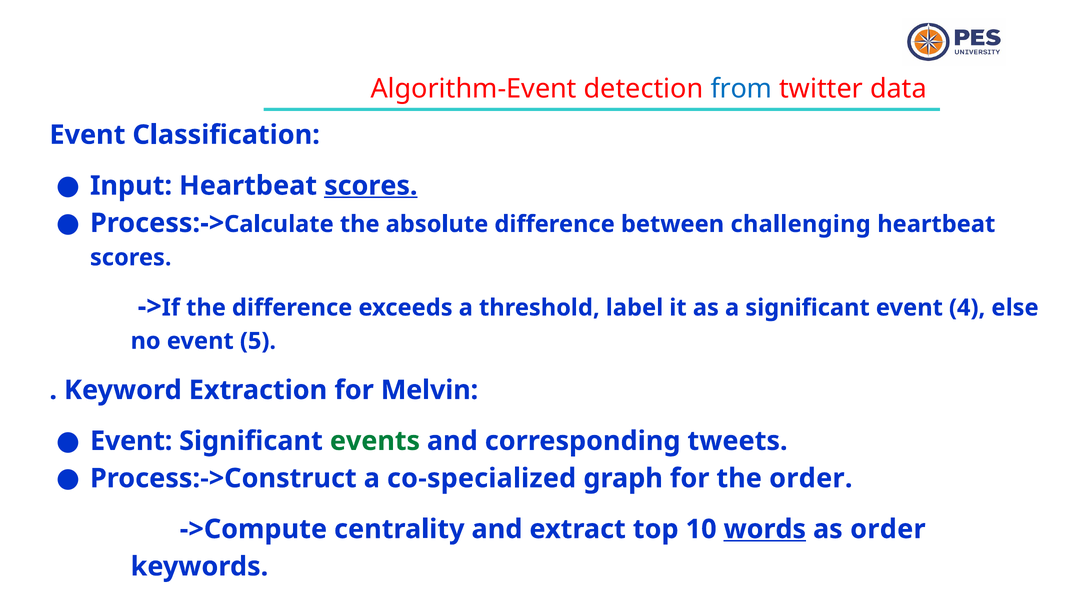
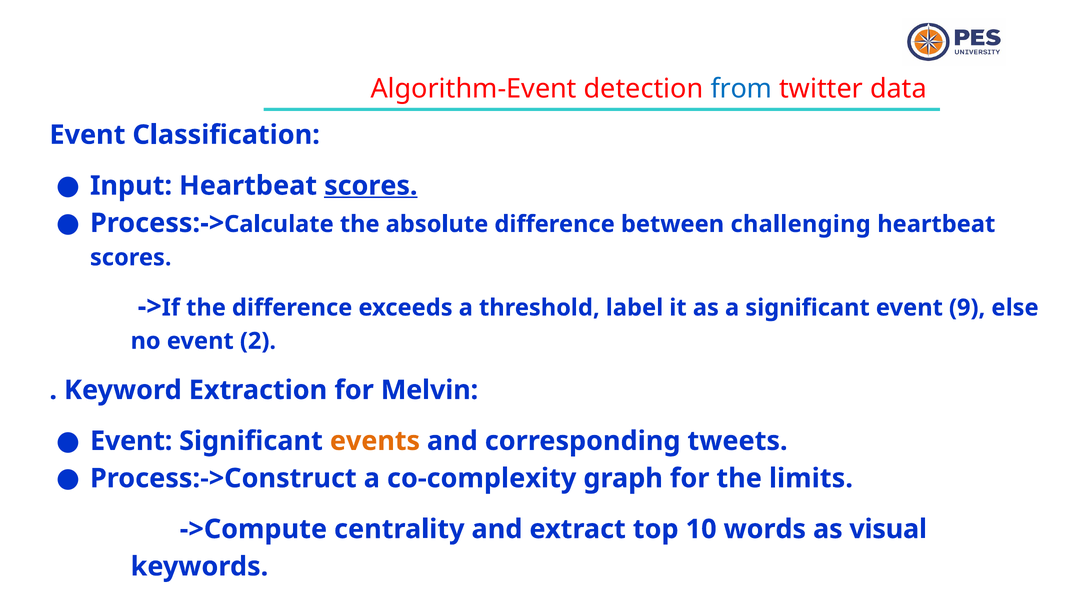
4: 4 -> 9
5: 5 -> 2
events colour: green -> orange
co-specialized: co-specialized -> co-complexity
the order: order -> limits
words underline: present -> none
as order: order -> visual
